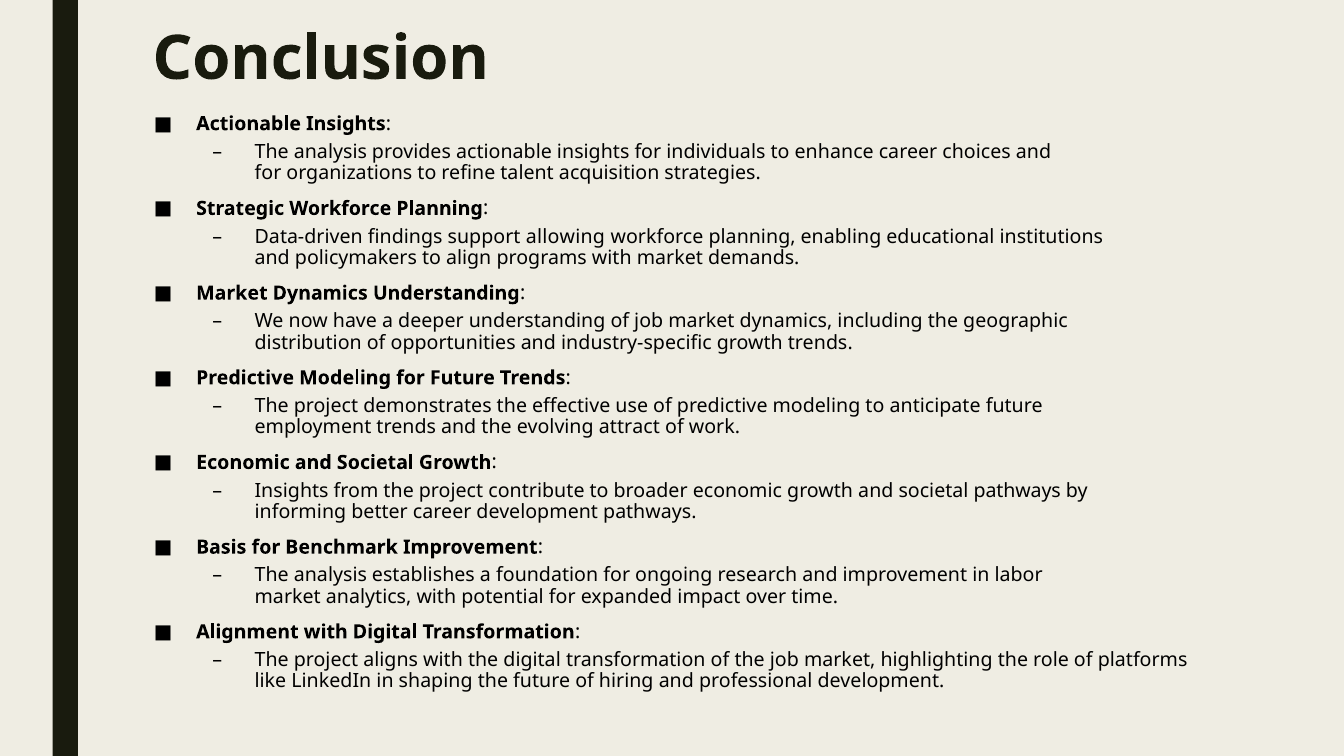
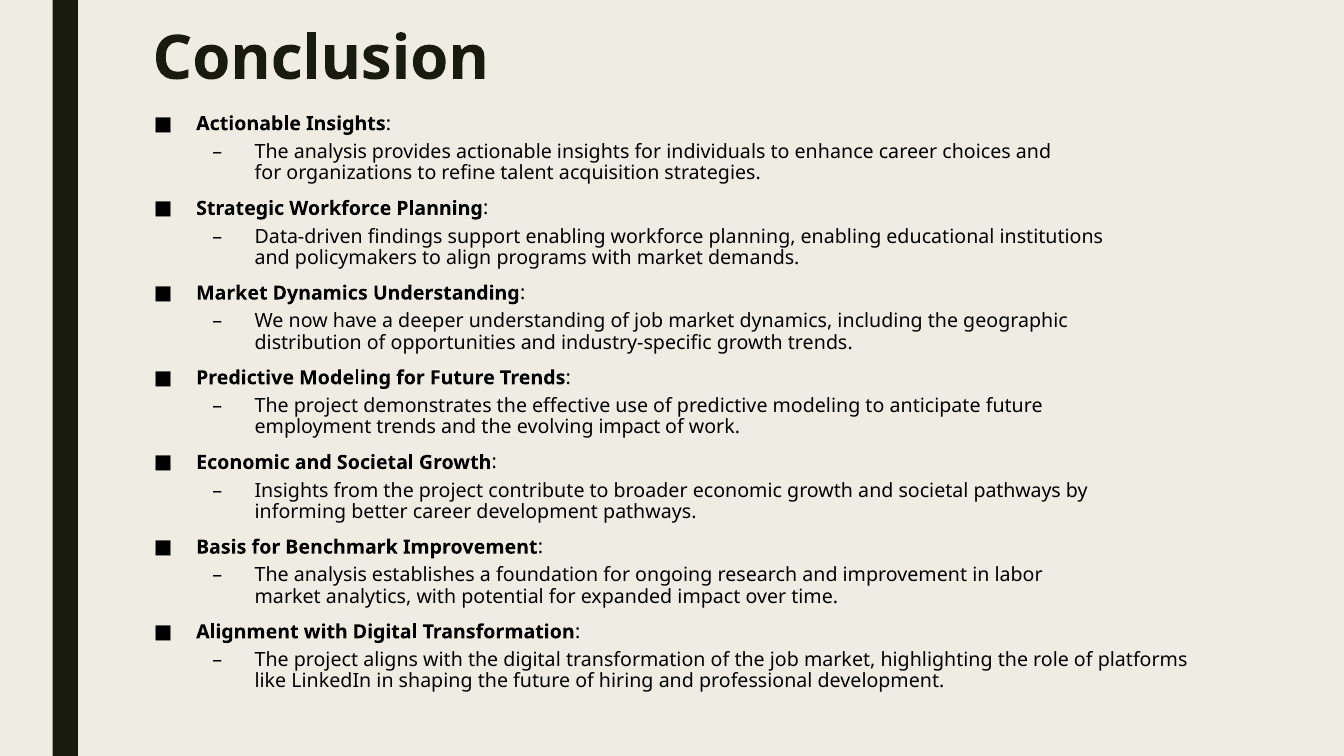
support allowing: allowing -> enabling
evolving attract: attract -> impact
